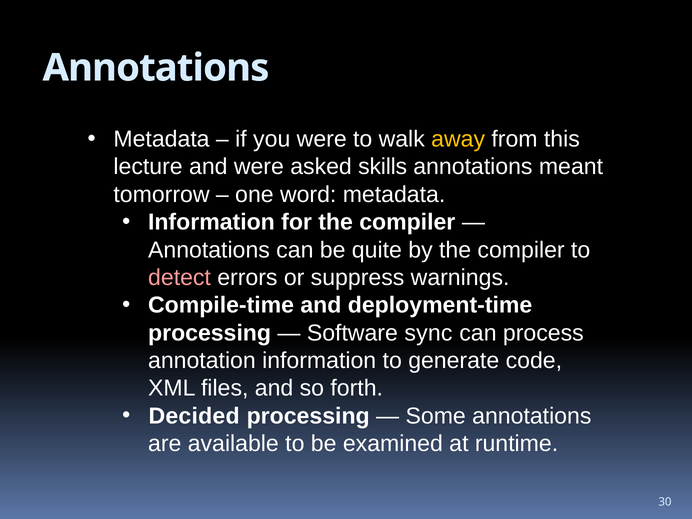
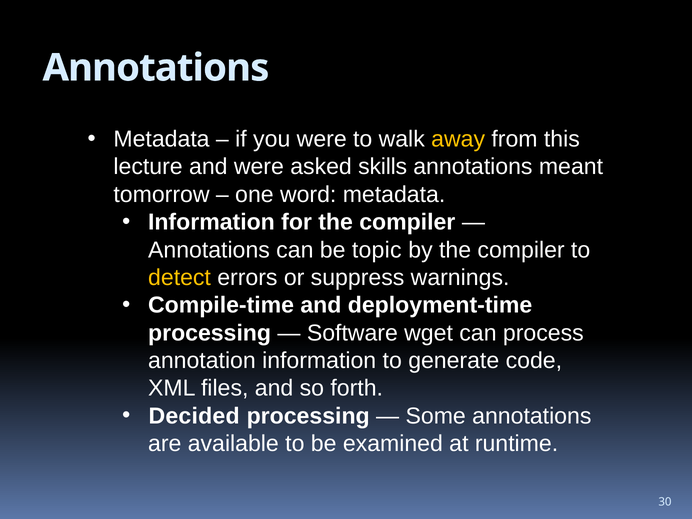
quite: quite -> topic
detect colour: pink -> yellow
sync: sync -> wget
